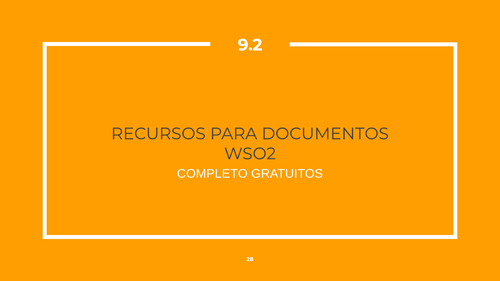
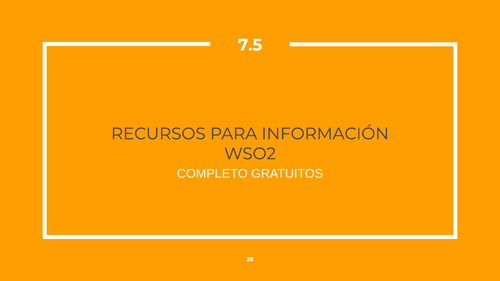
9.2: 9.2 -> 7.5
DOCUMENTOS: DOCUMENTOS -> INFORMACIÓN
